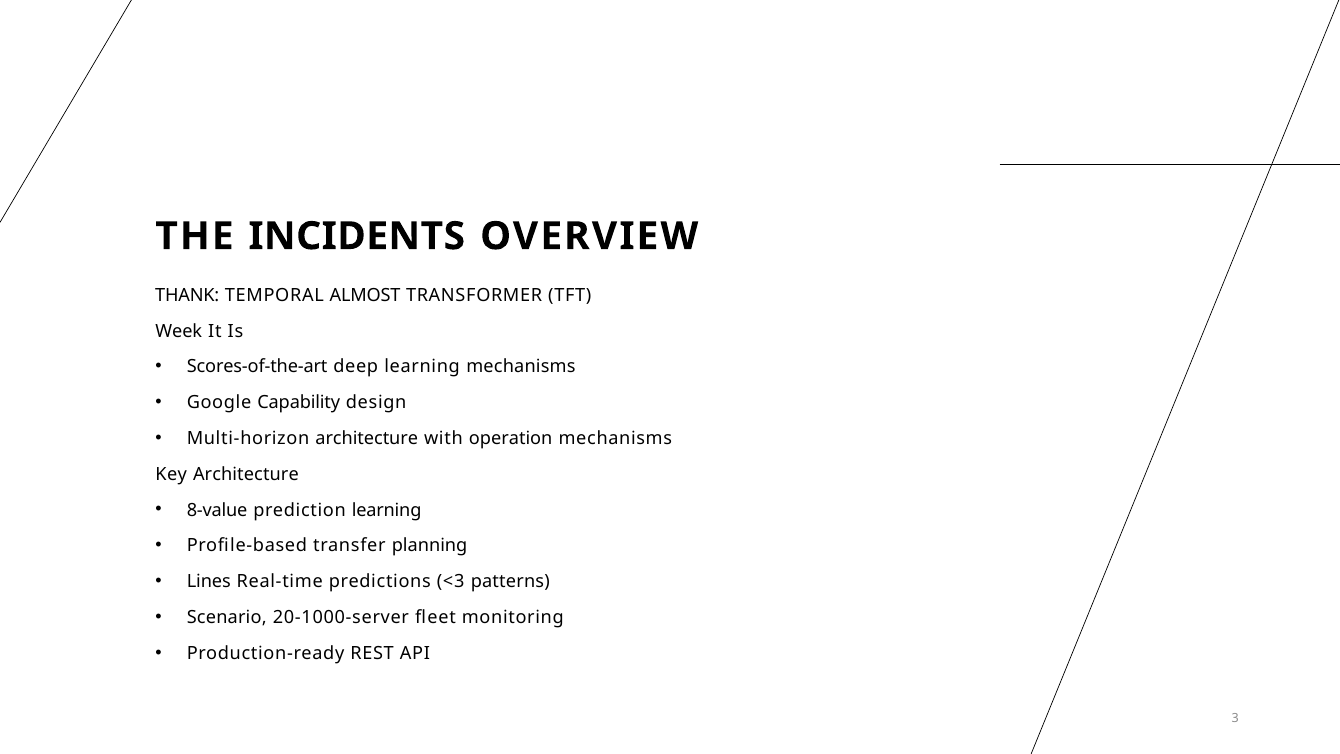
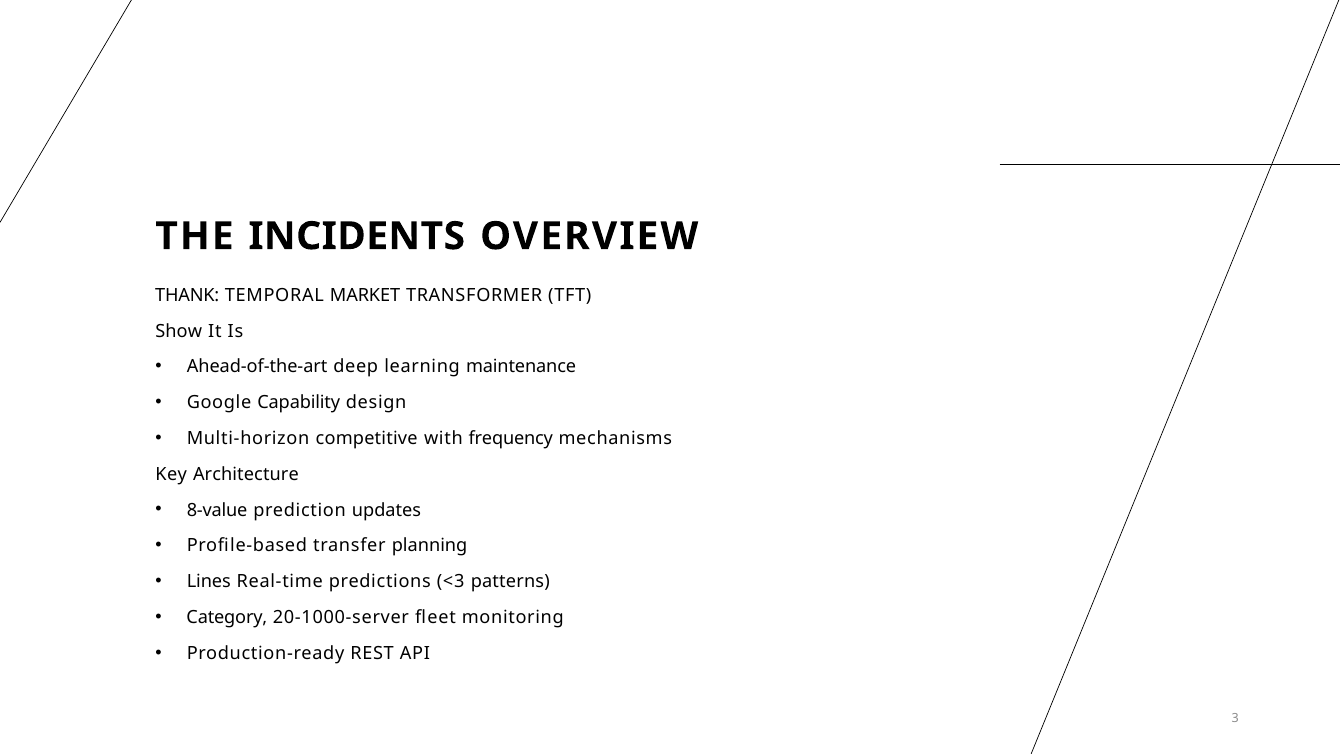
ALMOST: ALMOST -> MARKET
Week: Week -> Show
Scores-of-the-art: Scores-of-the-art -> Ahead-of-the-art
learning mechanisms: mechanisms -> maintenance
Multi-horizon architecture: architecture -> competitive
operation: operation -> frequency
prediction learning: learning -> updates
Scenario: Scenario -> Category
